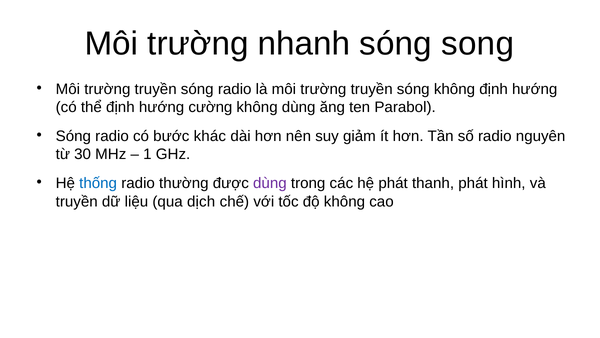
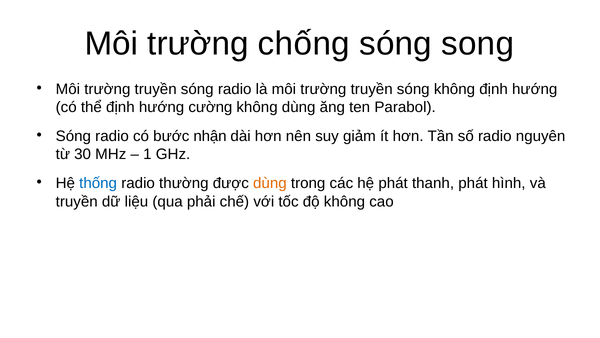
nhanh: nhanh -> chống
khác: khác -> nhận
dùng at (270, 183) colour: purple -> orange
dịch: dịch -> phải
